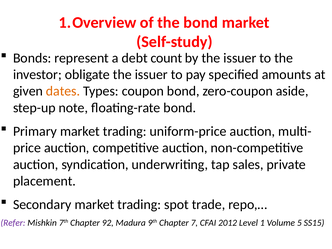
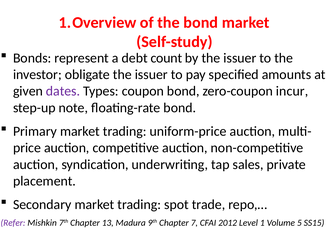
dates colour: orange -> purple
aside: aside -> incur
92: 92 -> 13
